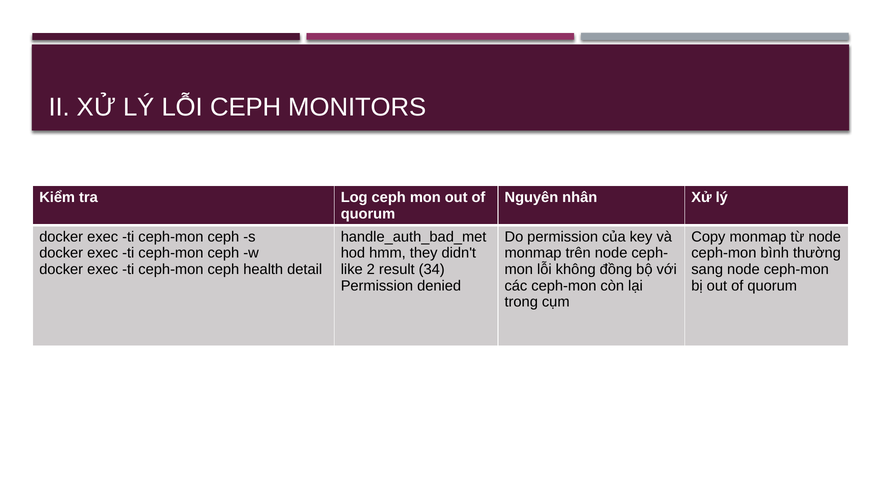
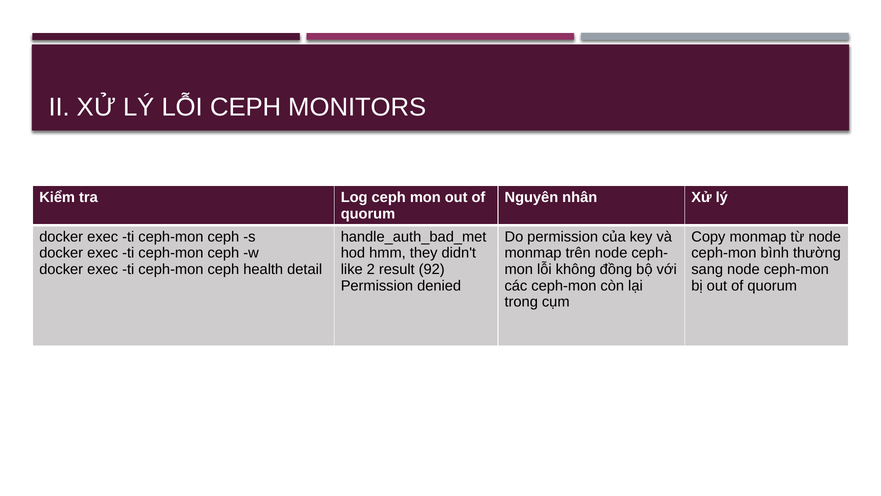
34: 34 -> 92
